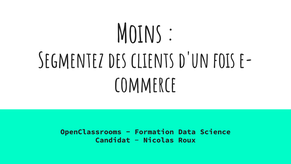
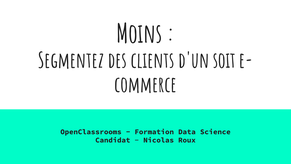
fois: fois -> soit
